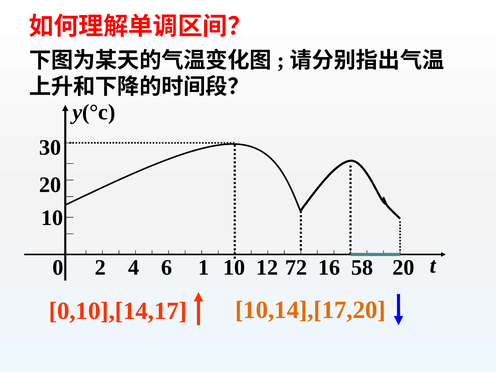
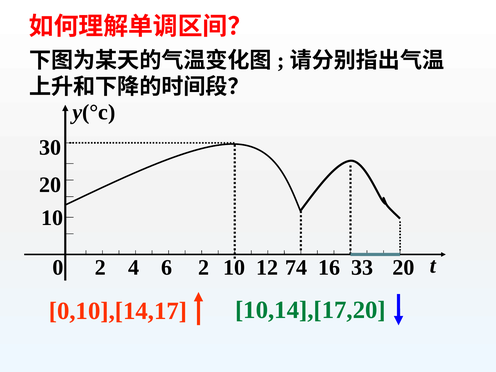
6 1: 1 -> 2
72: 72 -> 74
58: 58 -> 33
10,14],[17,20 colour: orange -> green
